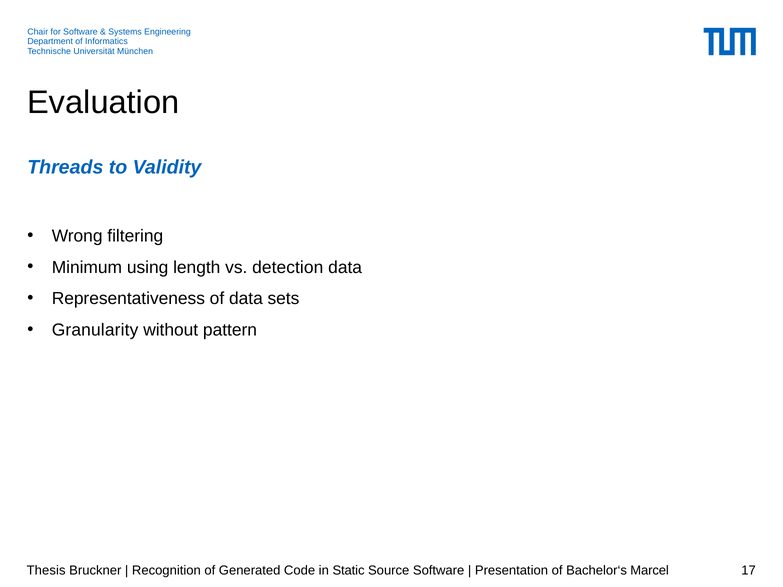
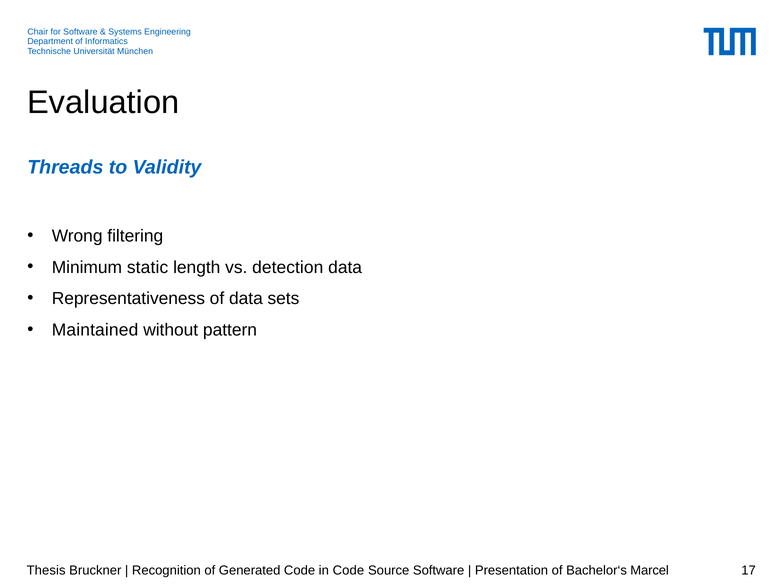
using: using -> static
Granularity: Granularity -> Maintained
in Static: Static -> Code
